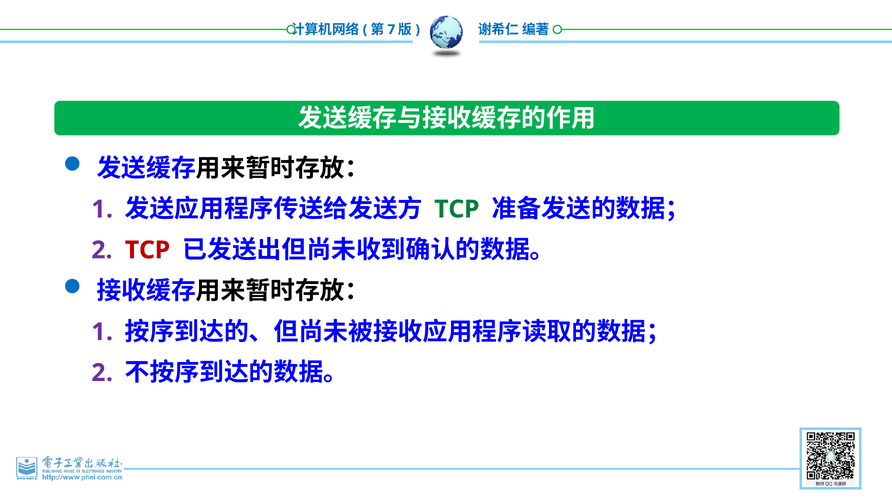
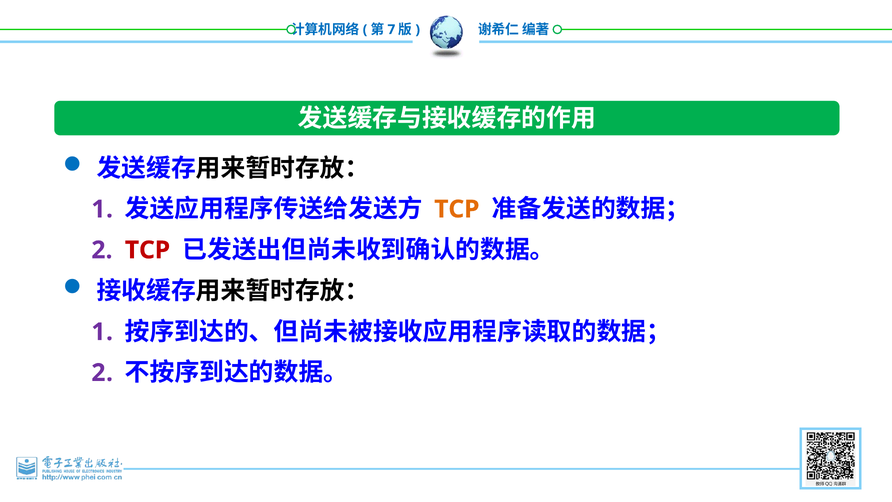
TCP at (457, 209) colour: green -> orange
